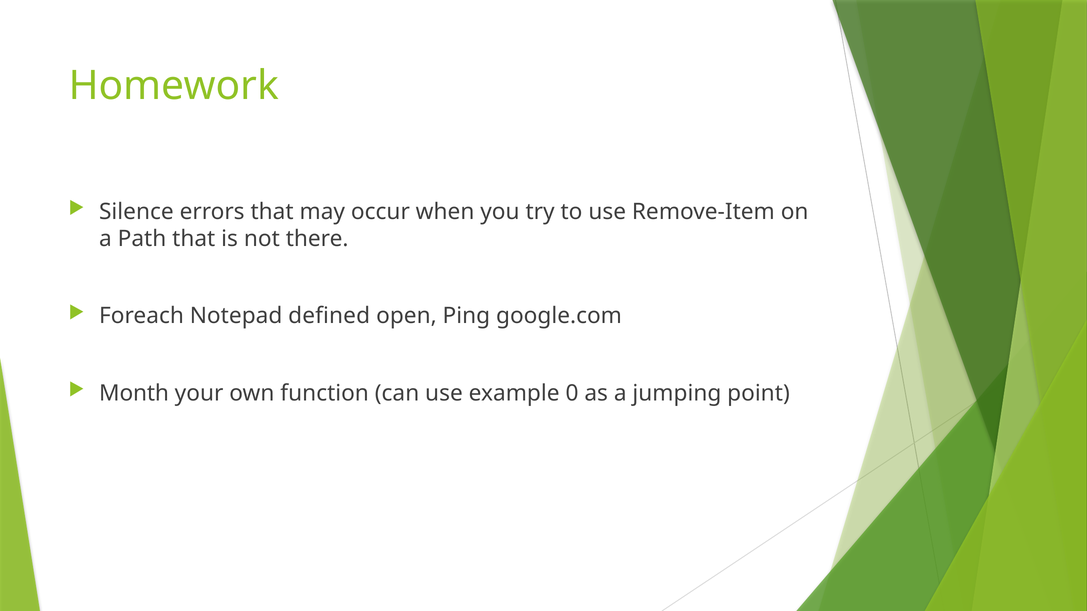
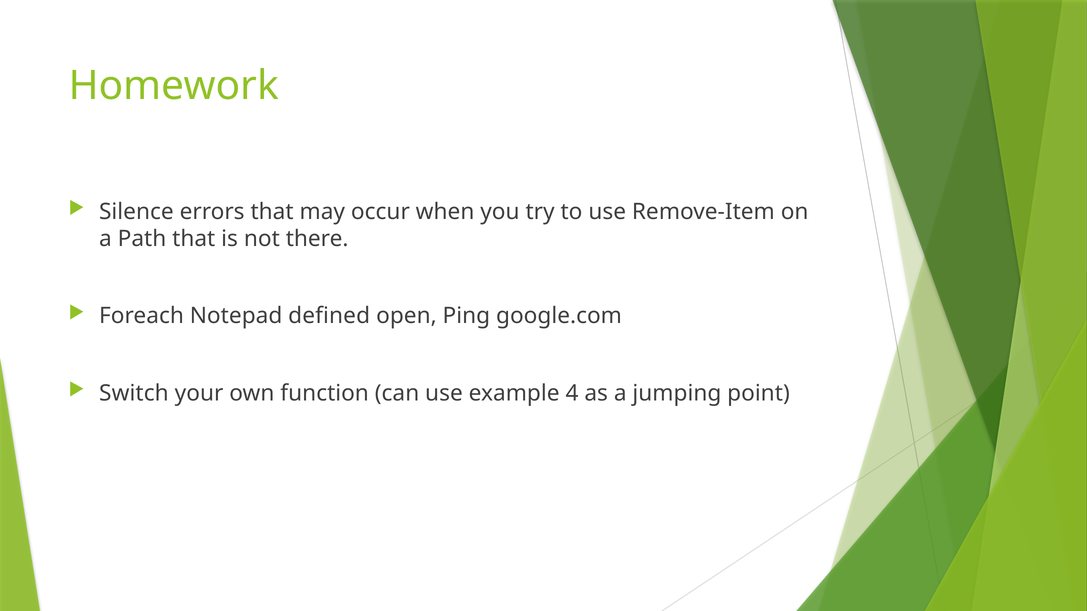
Month: Month -> Switch
0: 0 -> 4
